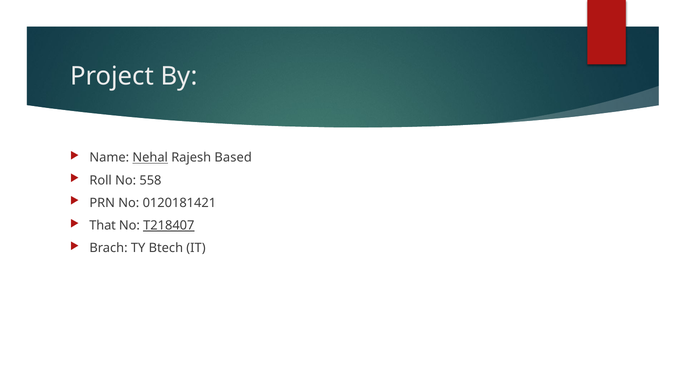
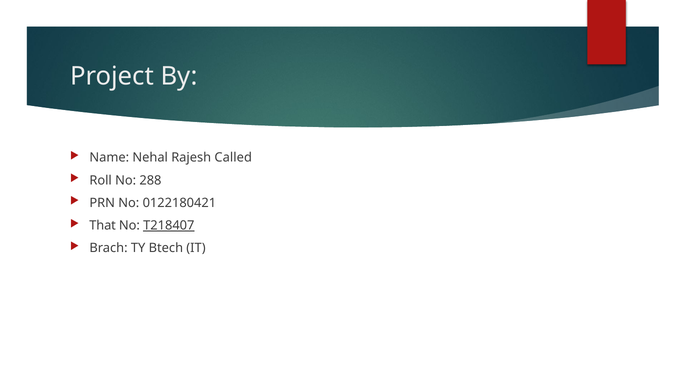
Nehal underline: present -> none
Based: Based -> Called
558: 558 -> 288
0120181421: 0120181421 -> 0122180421
